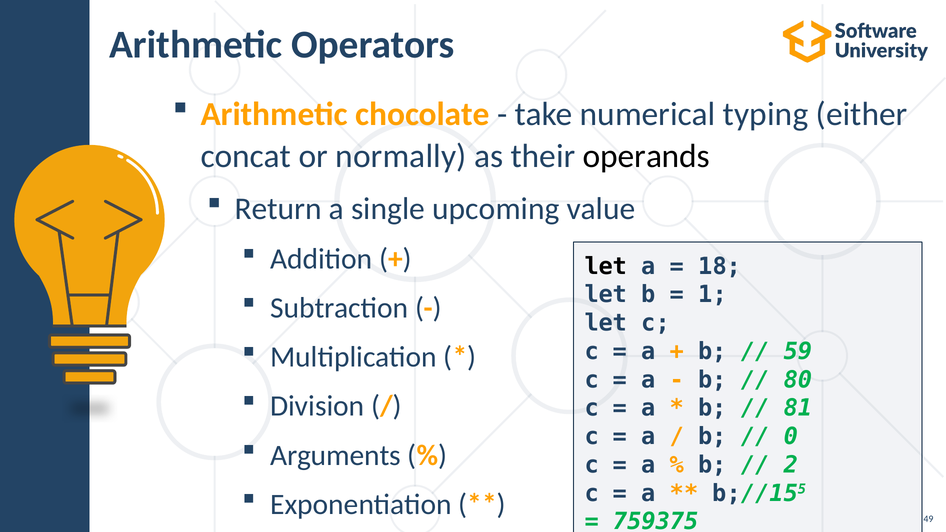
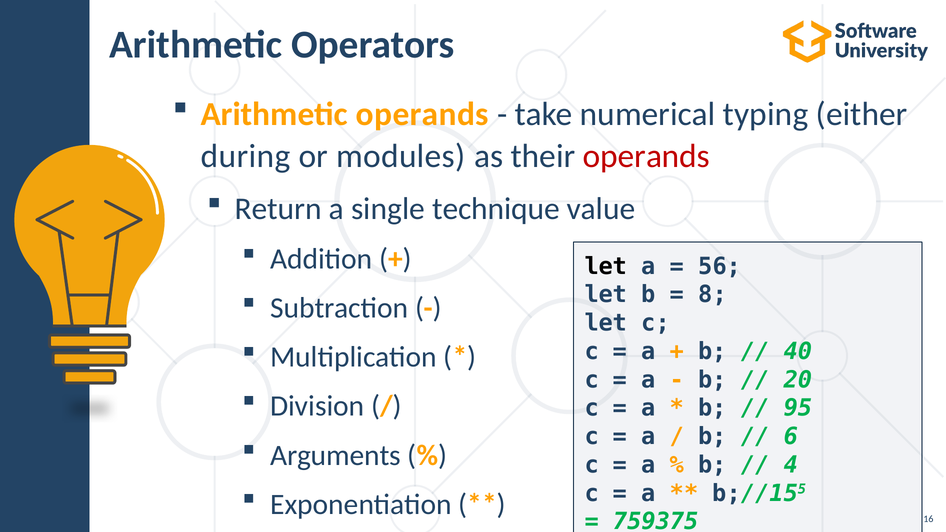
Arithmetic chocolate: chocolate -> operands
concat: concat -> during
normally: normally -> modules
operands at (646, 156) colour: black -> red
upcoming: upcoming -> technique
18: 18 -> 56
1: 1 -> 8
59: 59 -> 40
80: 80 -> 20
81: 81 -> 95
0: 0 -> 6
2: 2 -> 4
49: 49 -> 16
